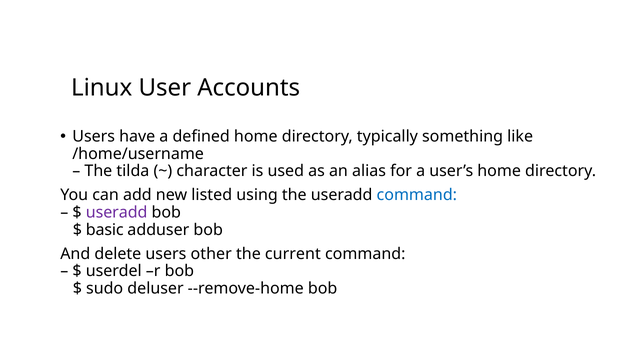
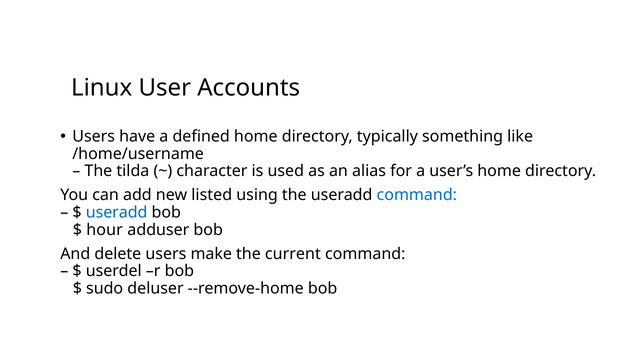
useradd at (117, 212) colour: purple -> blue
basic: basic -> hour
other: other -> make
